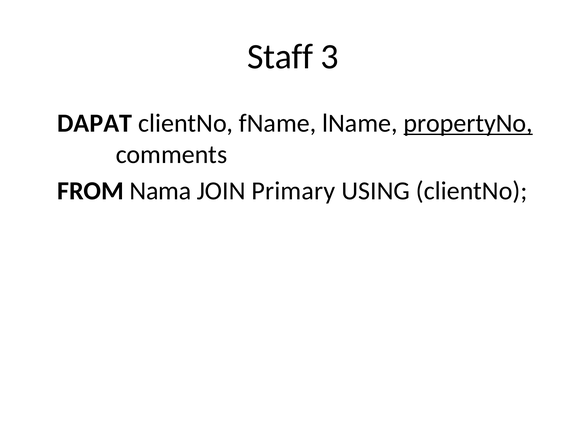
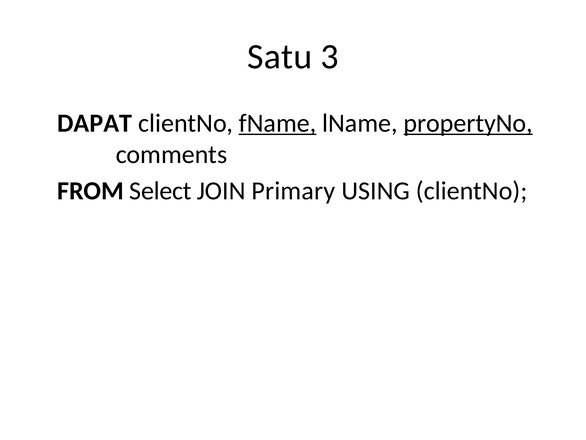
Staff: Staff -> Satu
fName underline: none -> present
Nama: Nama -> Select
